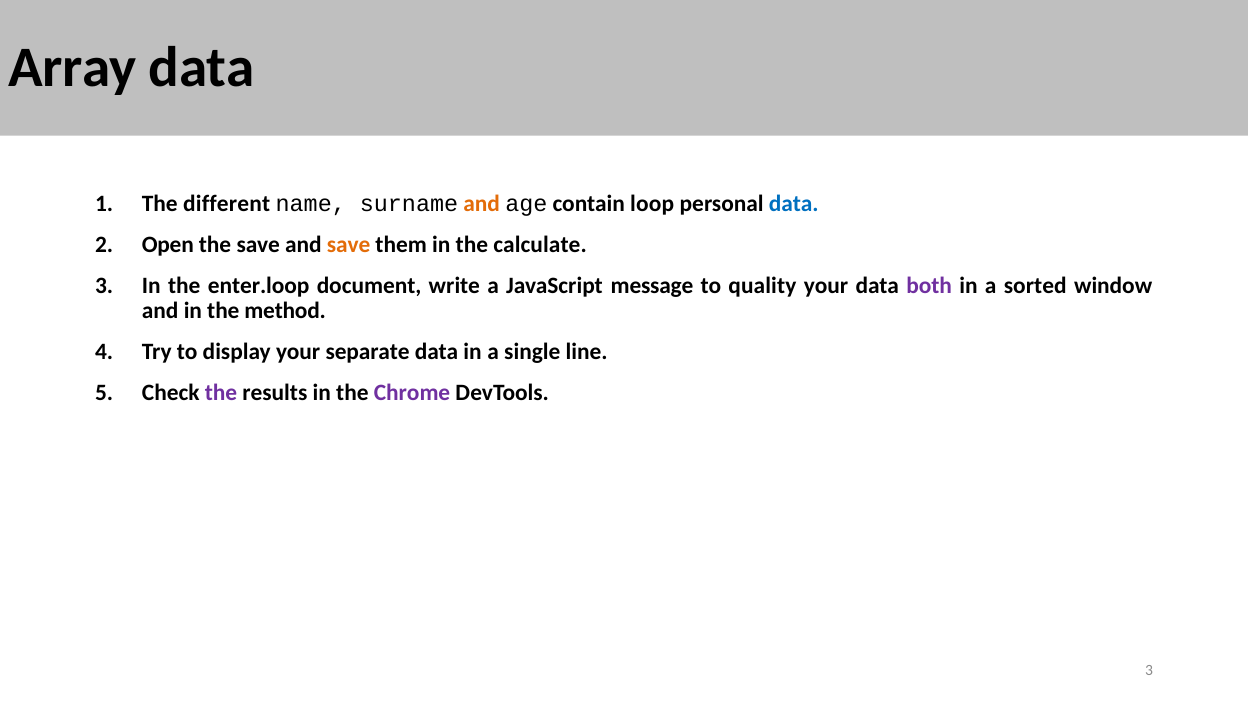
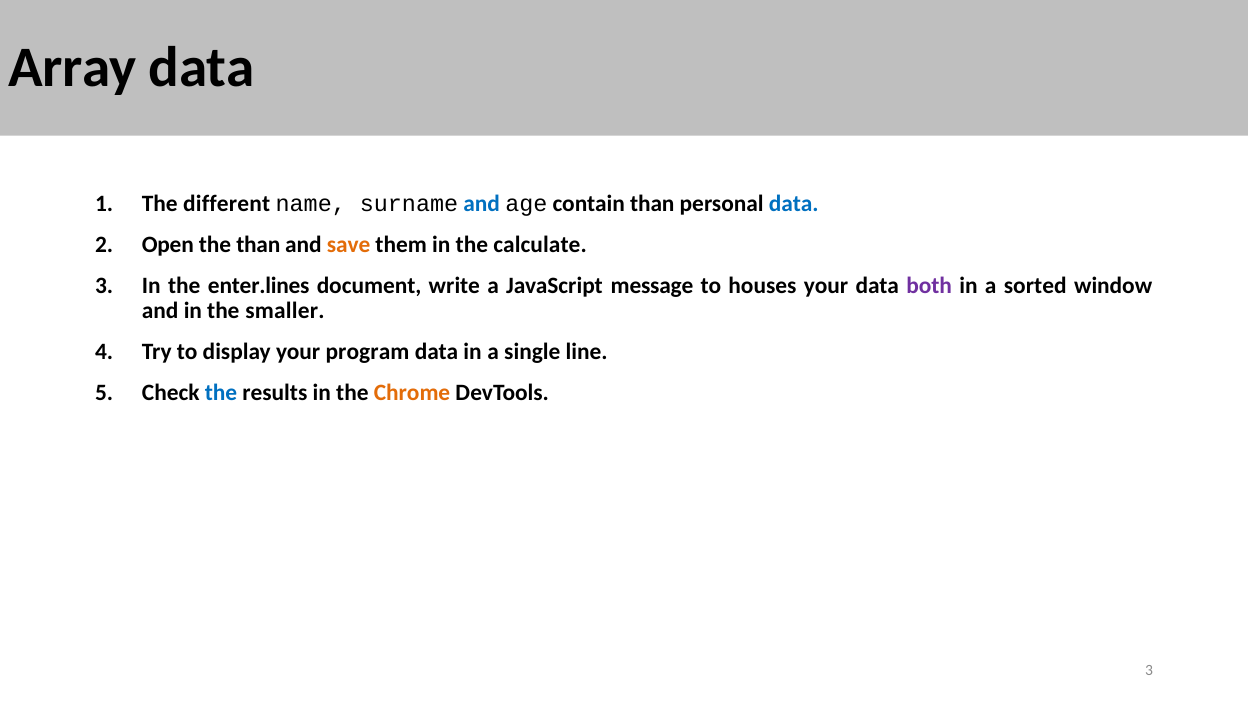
and at (482, 204) colour: orange -> blue
contain loop: loop -> than
the save: save -> than
enter.loop: enter.loop -> enter.lines
quality: quality -> houses
method: method -> smaller
separate: separate -> program
the at (221, 393) colour: purple -> blue
Chrome colour: purple -> orange
